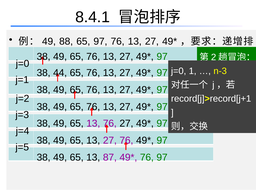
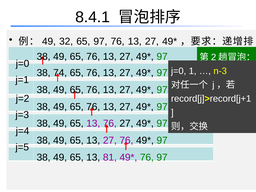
88: 88 -> 32
44: 44 -> 74
87: 87 -> 81
